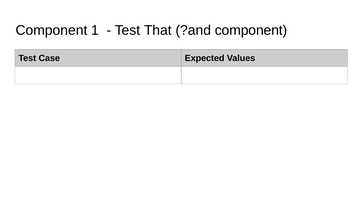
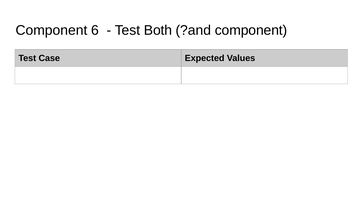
1: 1 -> 6
That: That -> Both
